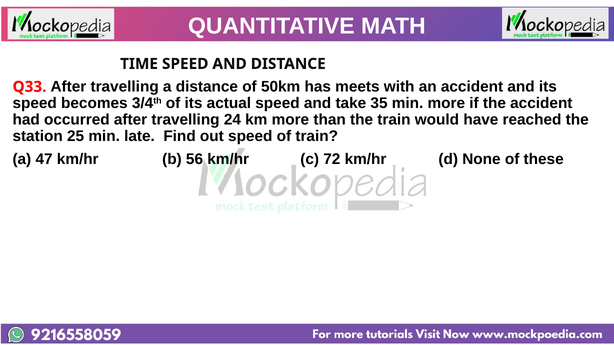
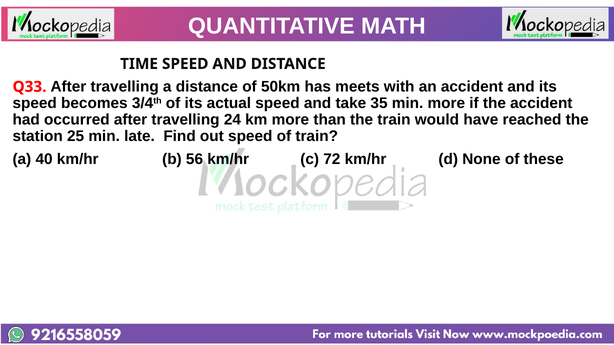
47: 47 -> 40
